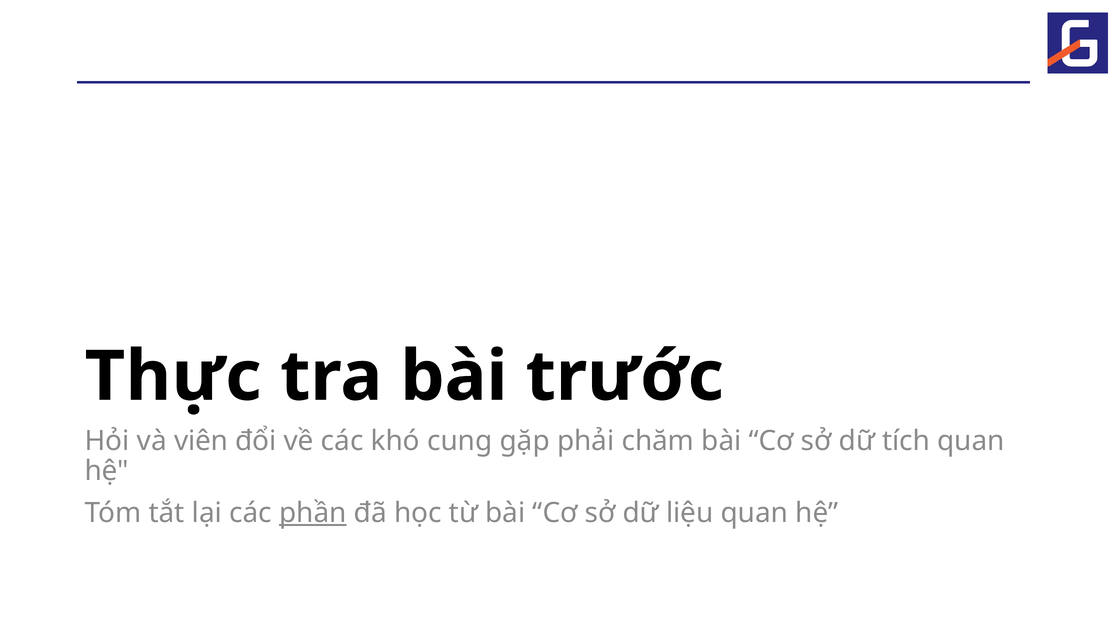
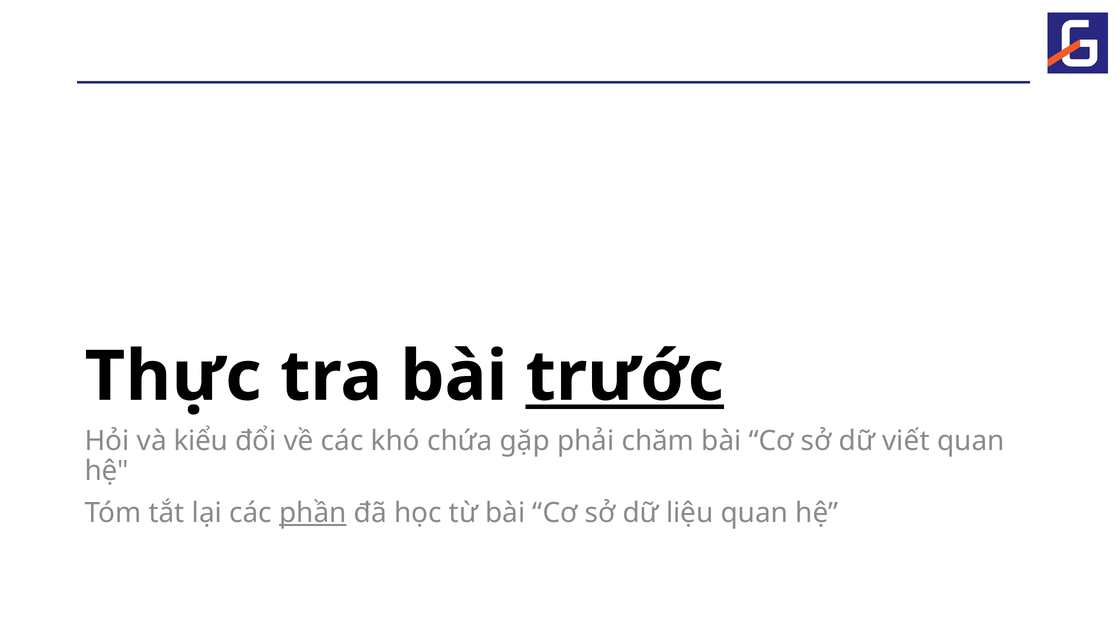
trước underline: none -> present
viên: viên -> kiểu
cung: cung -> chứa
tích: tích -> viết
